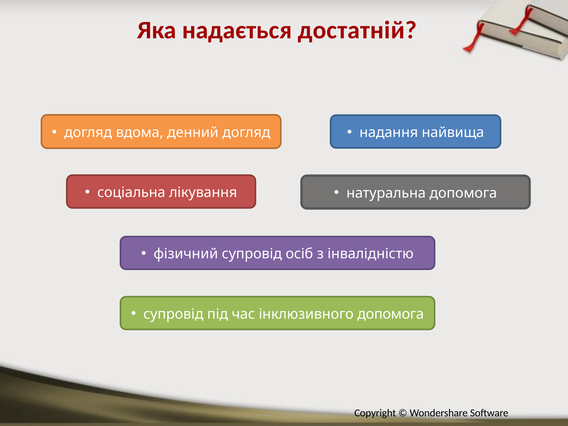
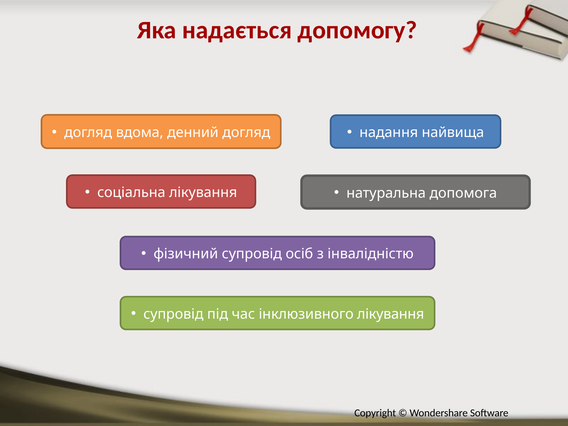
достатній: достатній -> допомогу
інклюзивного допомога: допомога -> лікування
